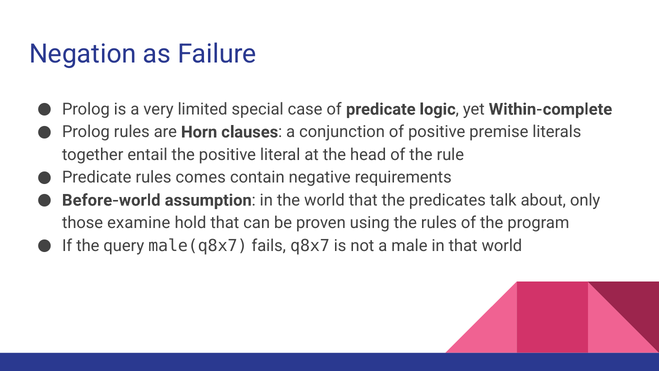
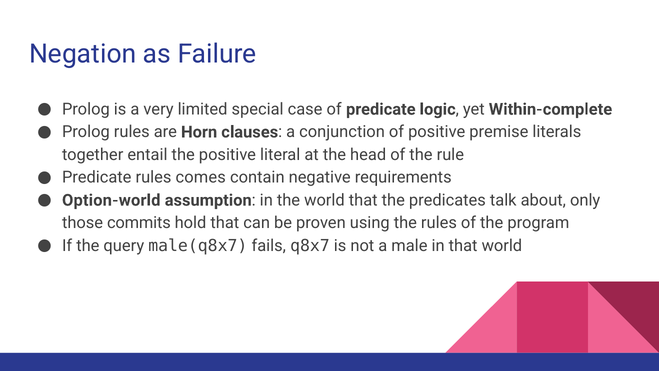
Before-world: Before-world -> Option-world
examine: examine -> commits
